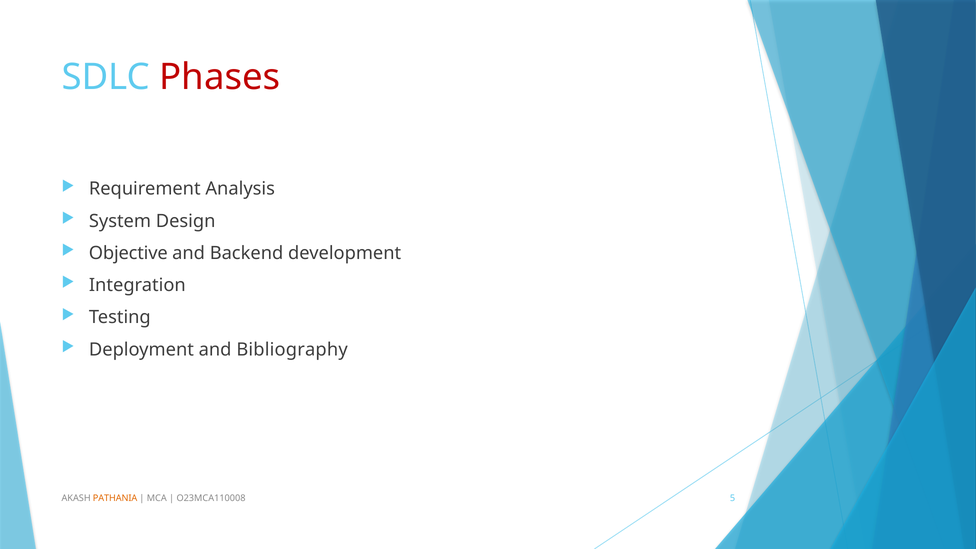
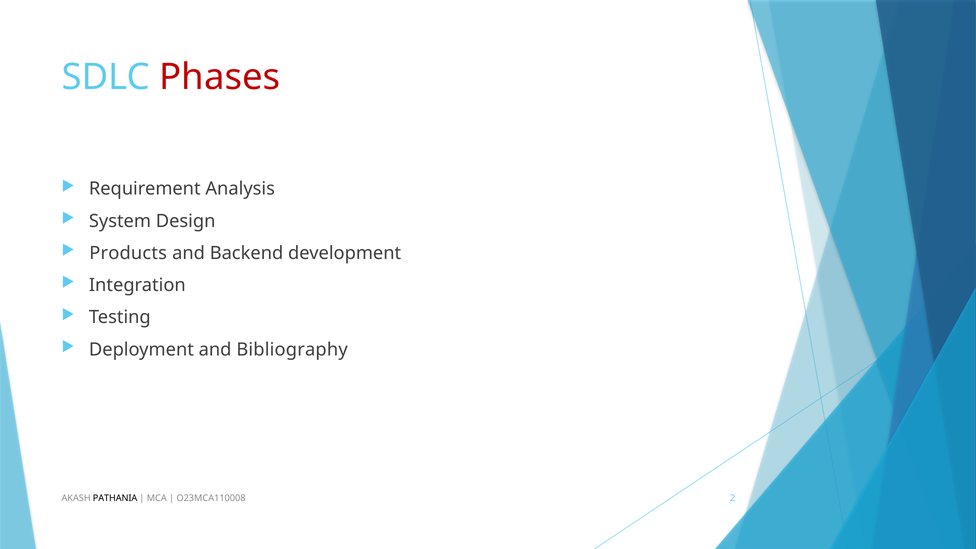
Objective: Objective -> Products
PATHANIA colour: orange -> black
5: 5 -> 2
